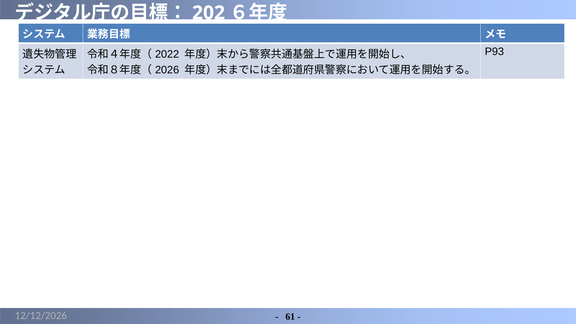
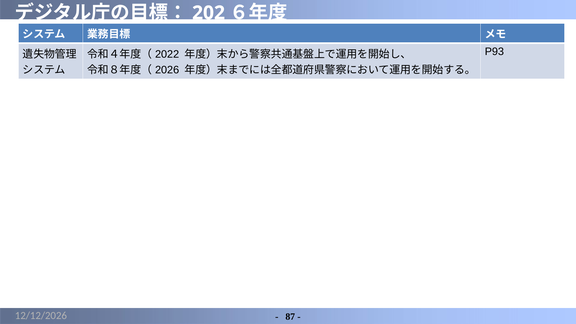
61: 61 -> 87
